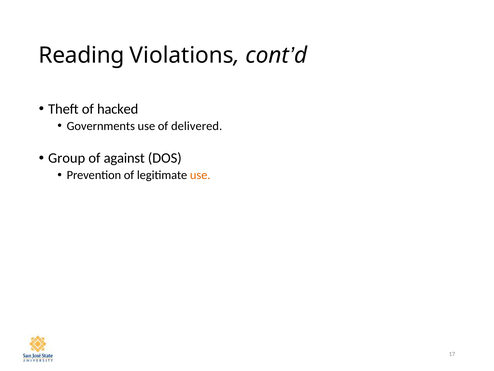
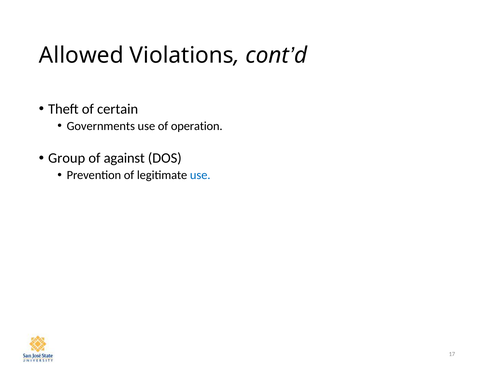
Reading: Reading -> Allowed
hacked: hacked -> certain
delivered: delivered -> operation
use at (200, 175) colour: orange -> blue
